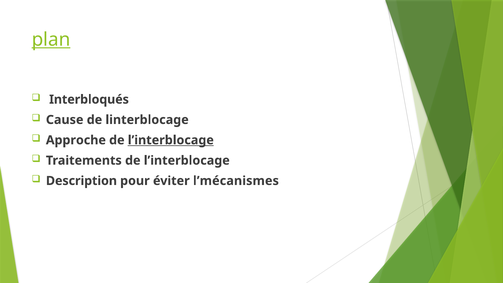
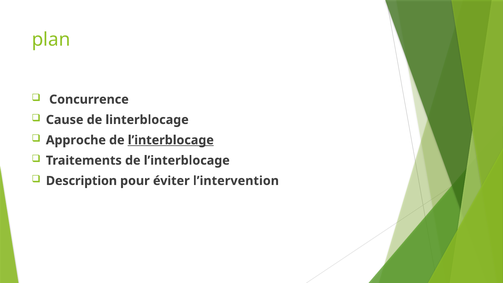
plan underline: present -> none
Interbloqués: Interbloqués -> Concurrence
l’mécanismes: l’mécanismes -> l’intervention
